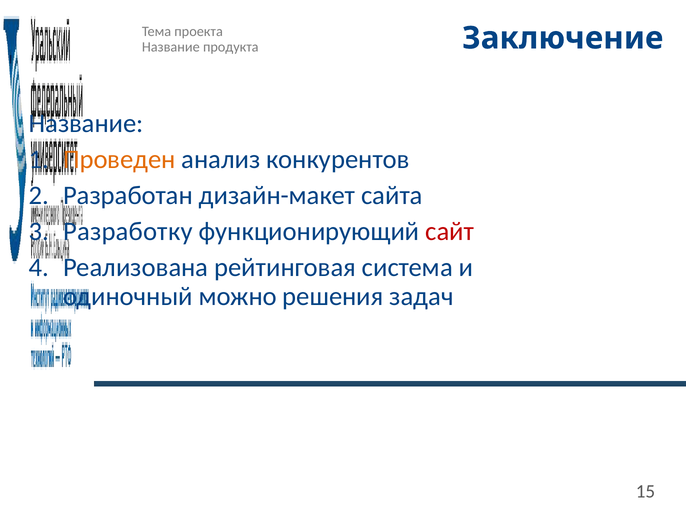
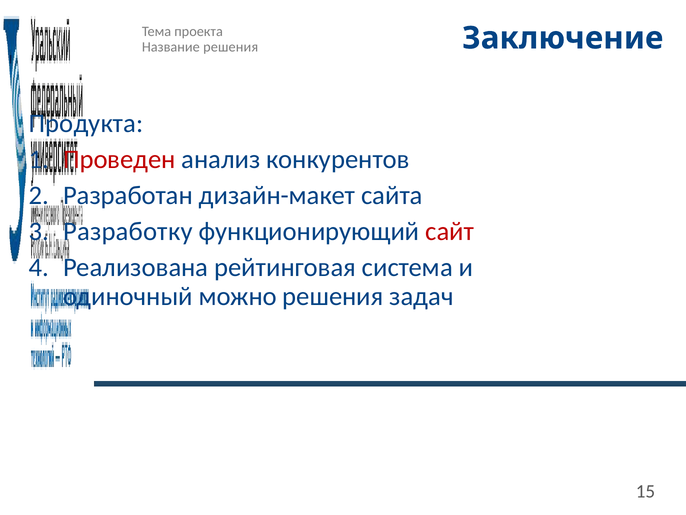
Название продукта: продукта -> решения
Название at (86, 124): Название -> Продукта
Проведен colour: orange -> red
